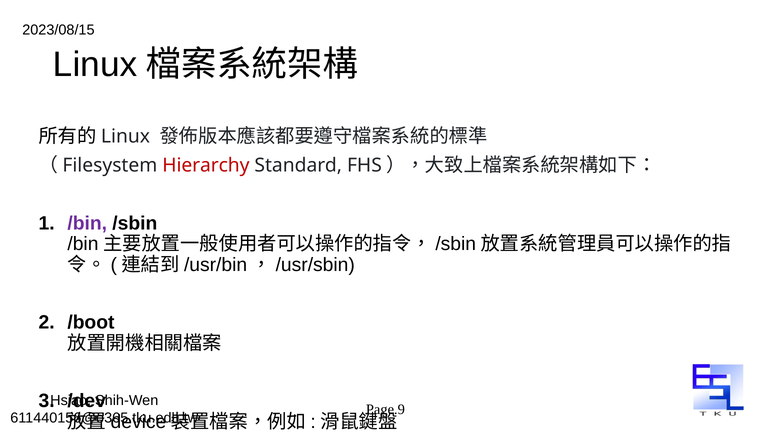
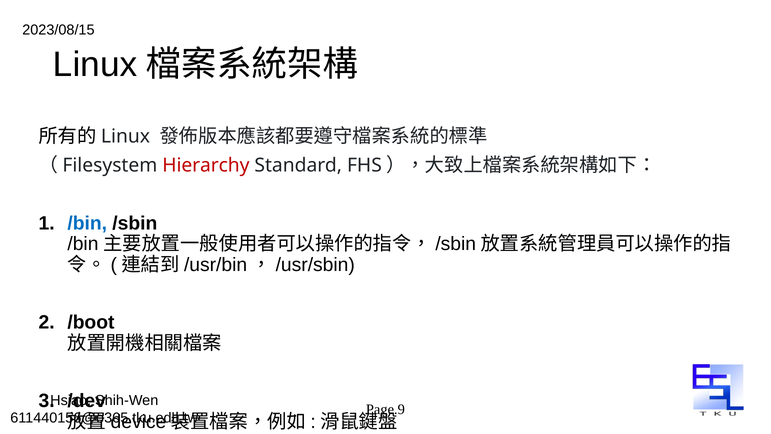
/bin colour: purple -> blue
